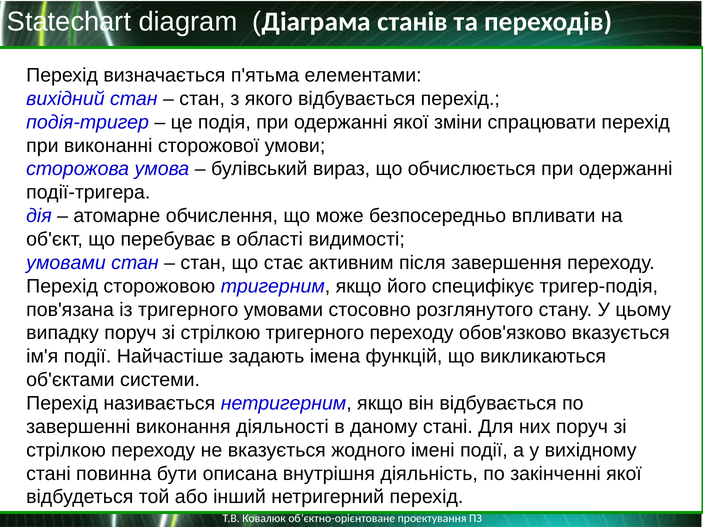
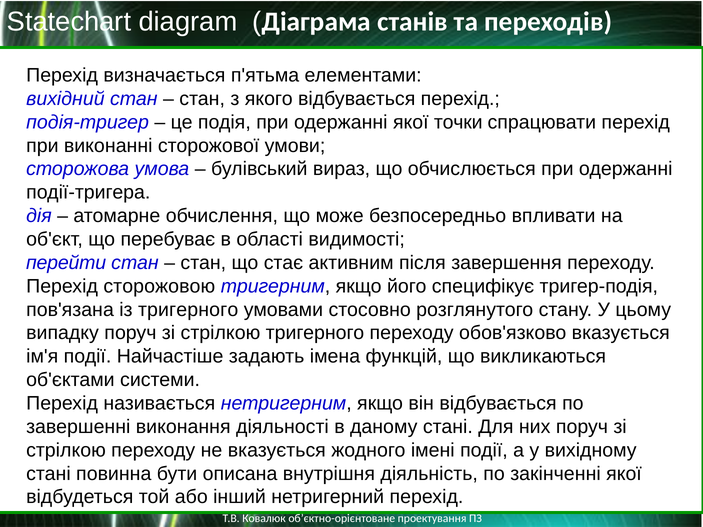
зміни: зміни -> точки
умовами at (66, 263): умовами -> перейти
